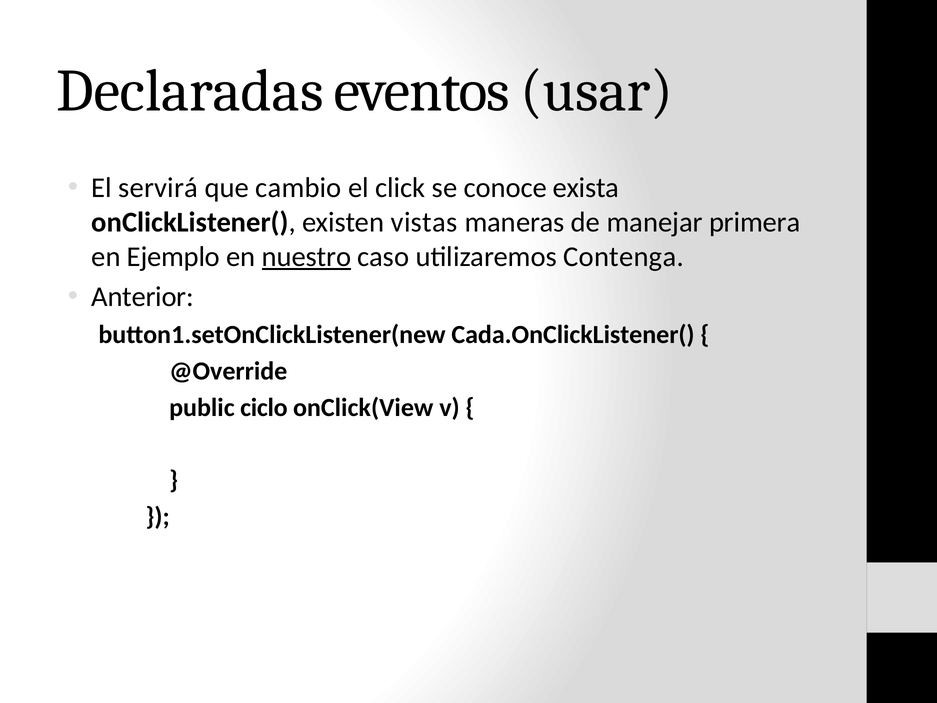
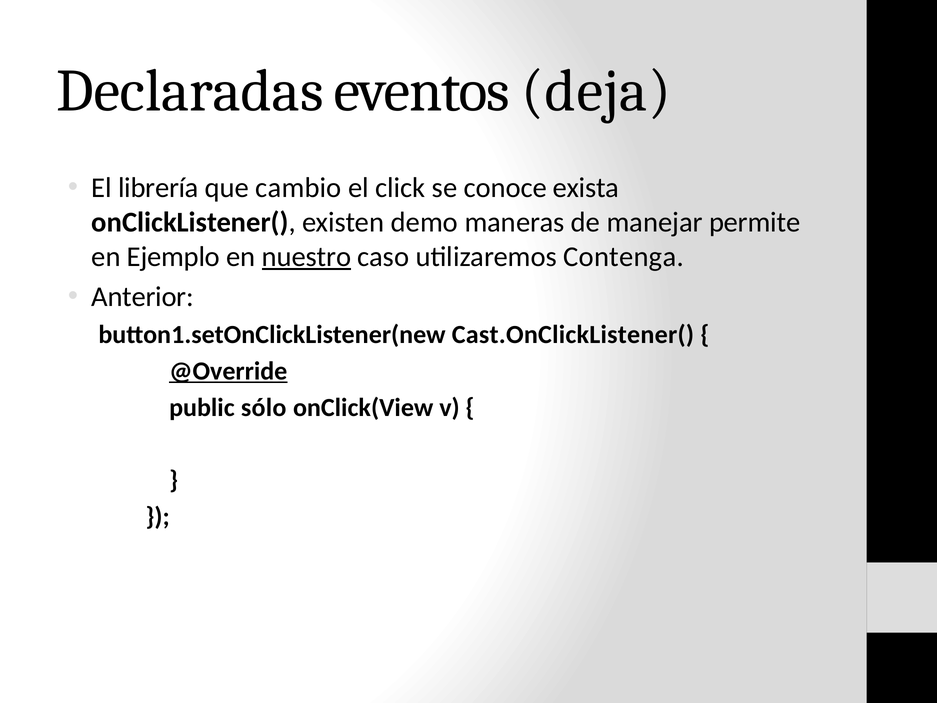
usar: usar -> deja
servirá: servirá -> librería
vistas: vistas -> demo
primera: primera -> permite
Cada.OnClickListener(: Cada.OnClickListener( -> Cast.OnClickListener(
@Override underline: none -> present
ciclo: ciclo -> sólo
